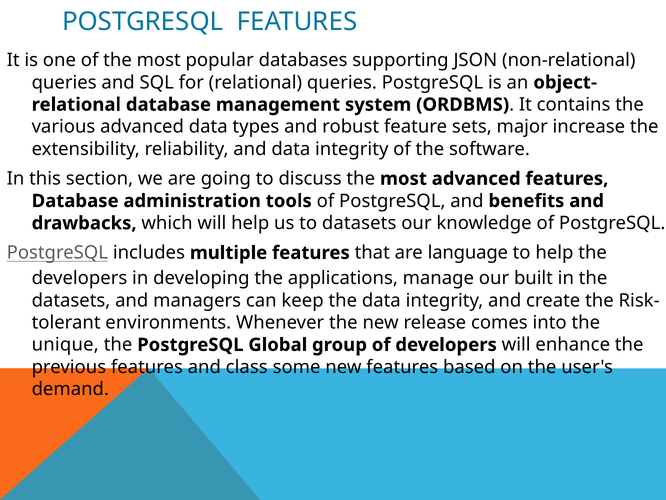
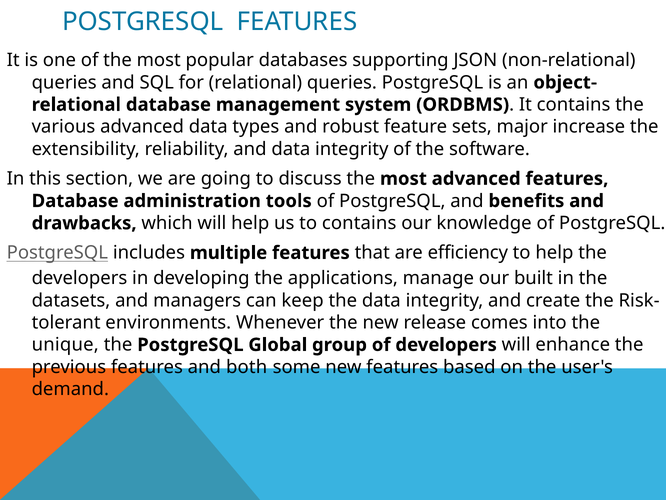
to datasets: datasets -> contains
language: language -> efficiency
class: class -> both
